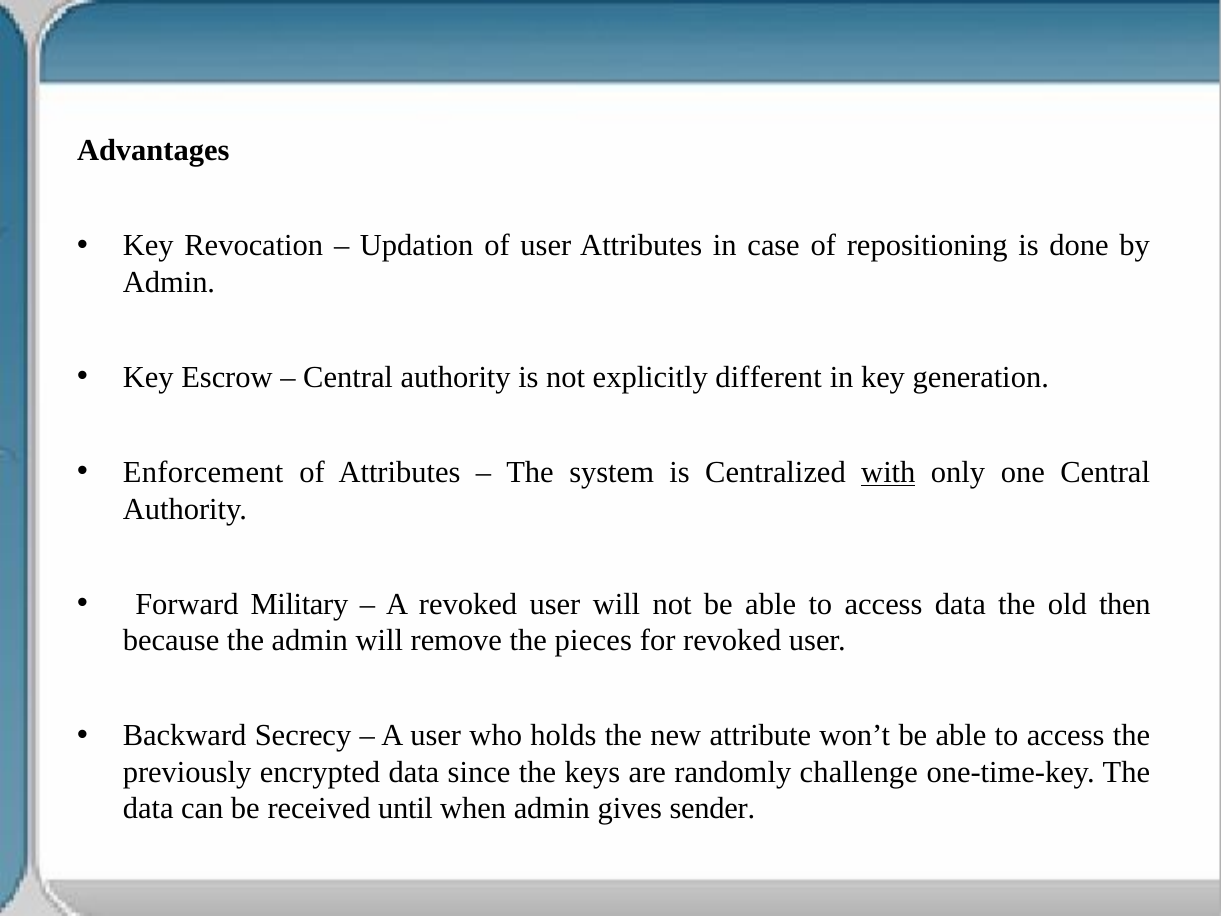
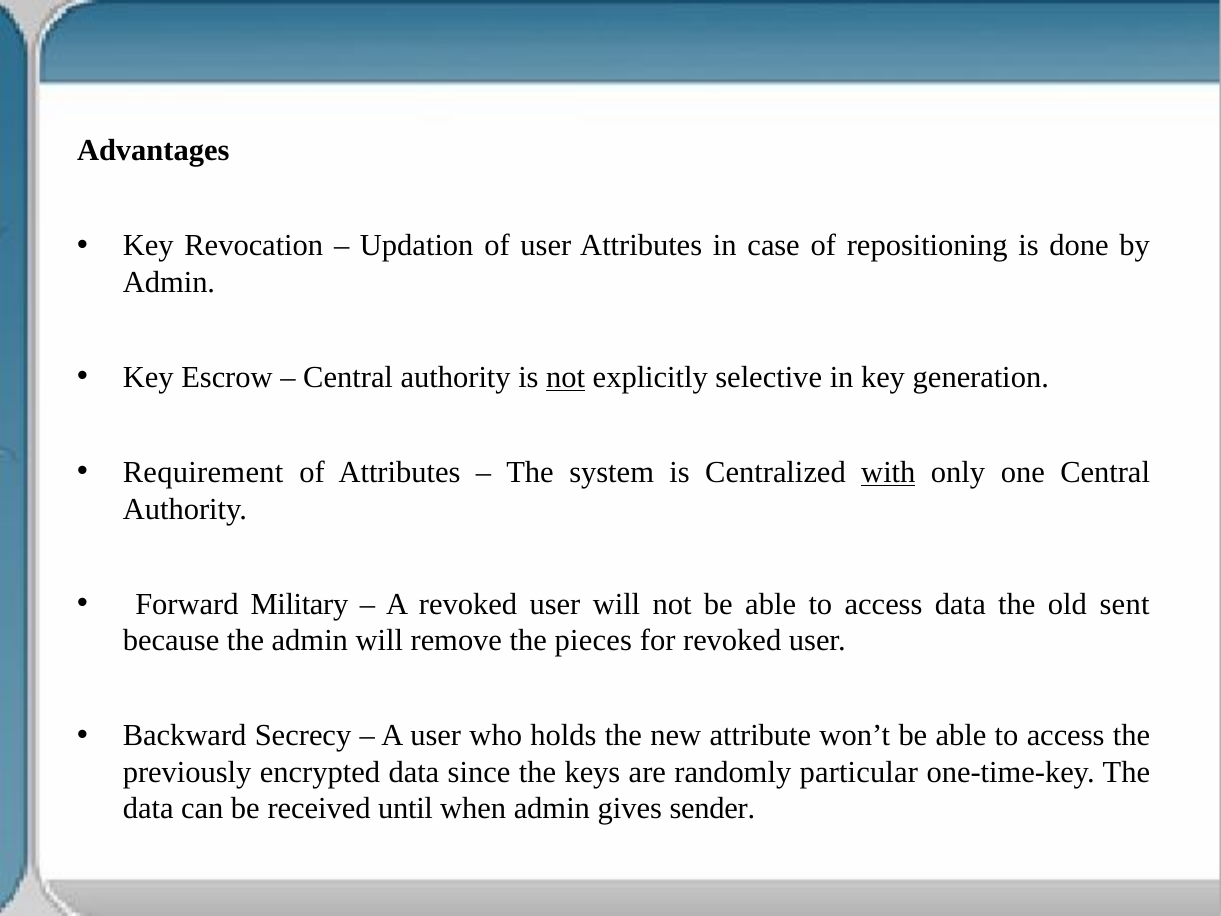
not at (566, 377) underline: none -> present
different: different -> selective
Enforcement: Enforcement -> Requirement
then: then -> sent
challenge: challenge -> particular
